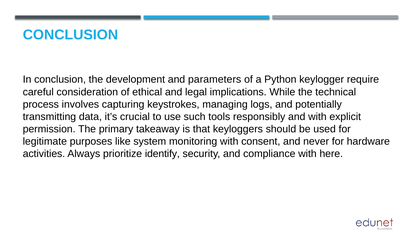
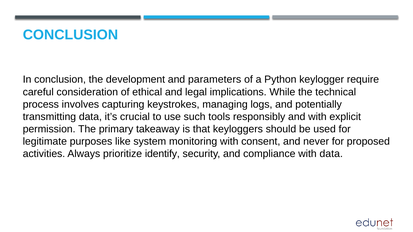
hardware: hardware -> proposed
with here: here -> data
